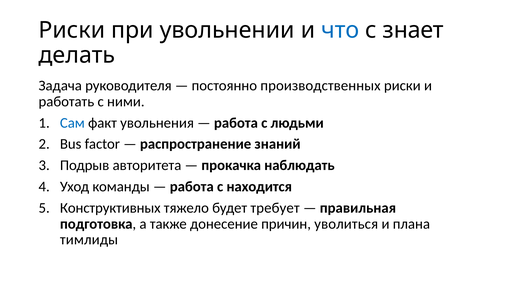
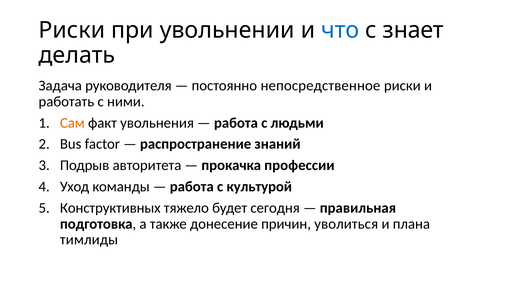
производственных: производственных -> непосредственное
Сам colour: blue -> orange
наблюдать: наблюдать -> профессии
находится: находится -> культурой
требует: требует -> сегодня
